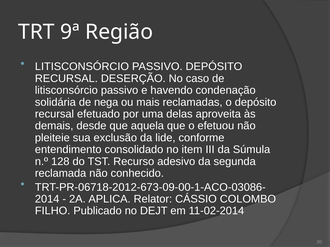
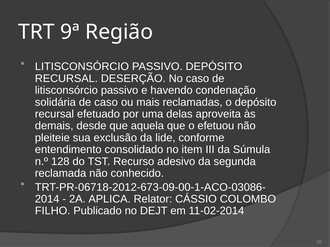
de nega: nega -> caso
